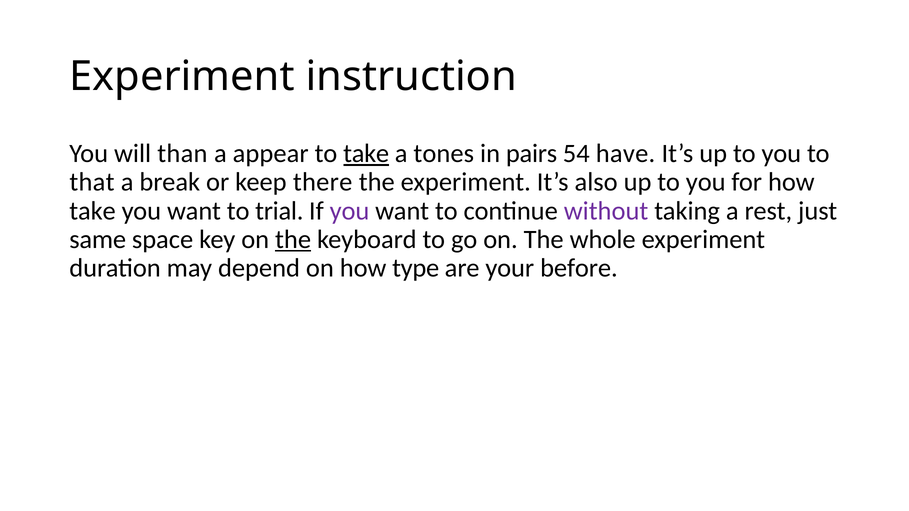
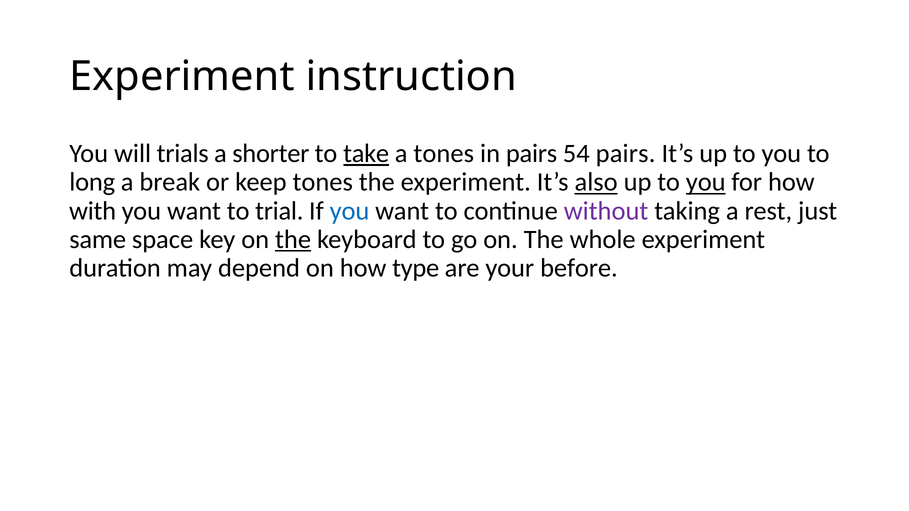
than: than -> trials
appear: appear -> shorter
54 have: have -> pairs
that: that -> long
keep there: there -> tones
also underline: none -> present
you at (706, 182) underline: none -> present
take at (93, 211): take -> with
you at (350, 211) colour: purple -> blue
